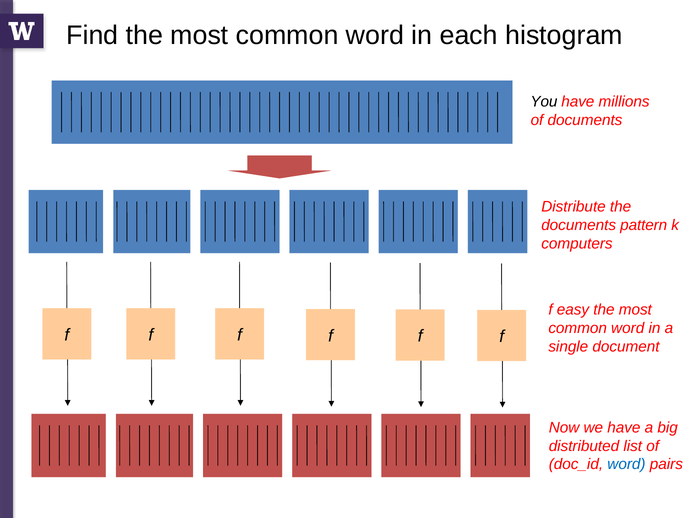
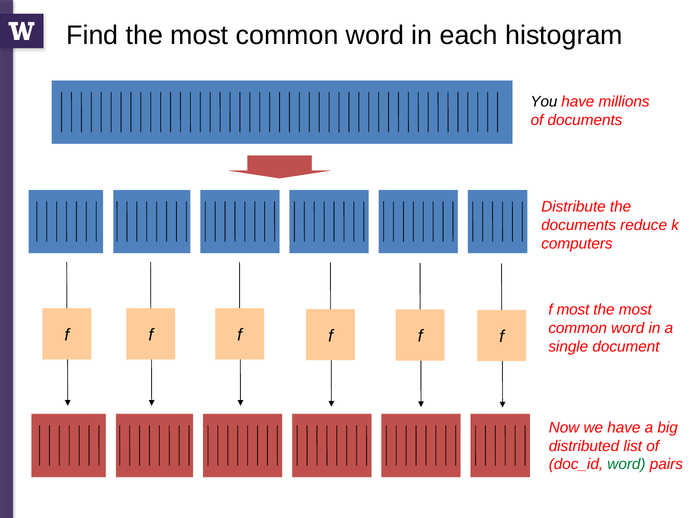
pattern: pattern -> reduce
f easy: easy -> most
word at (626, 464) colour: blue -> green
